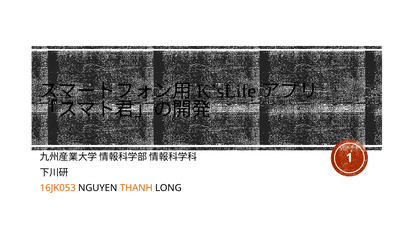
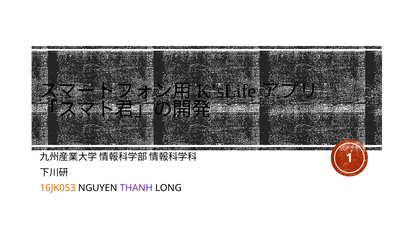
THANH colour: orange -> purple
